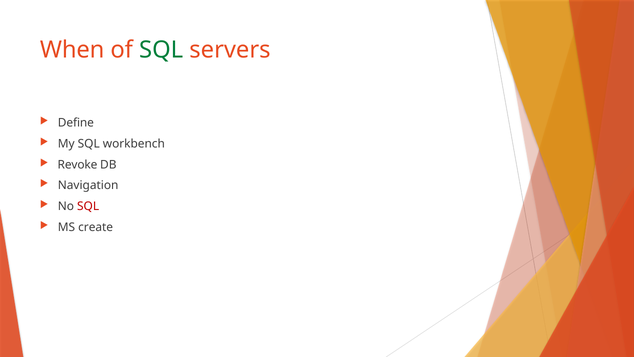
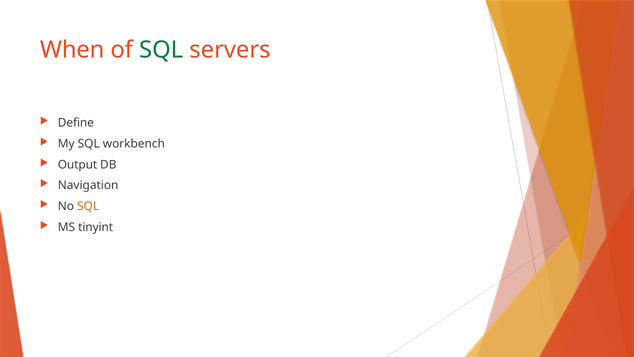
Revoke: Revoke -> Output
SQL at (88, 206) colour: red -> orange
create: create -> tinyint
